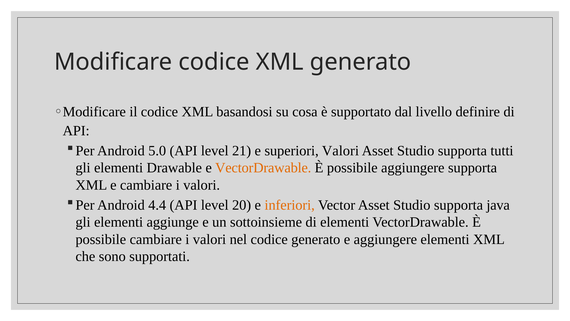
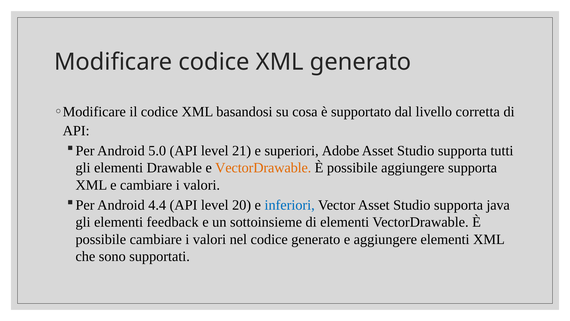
definire: definire -> corretta
superiori Valori: Valori -> Adobe
inferiori colour: orange -> blue
aggiunge: aggiunge -> feedback
